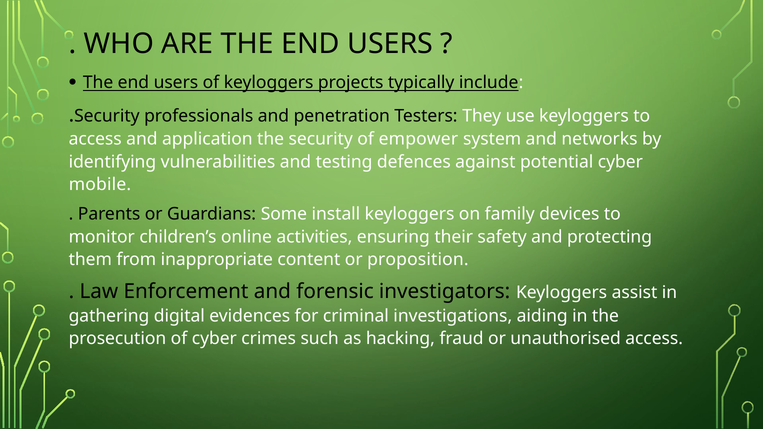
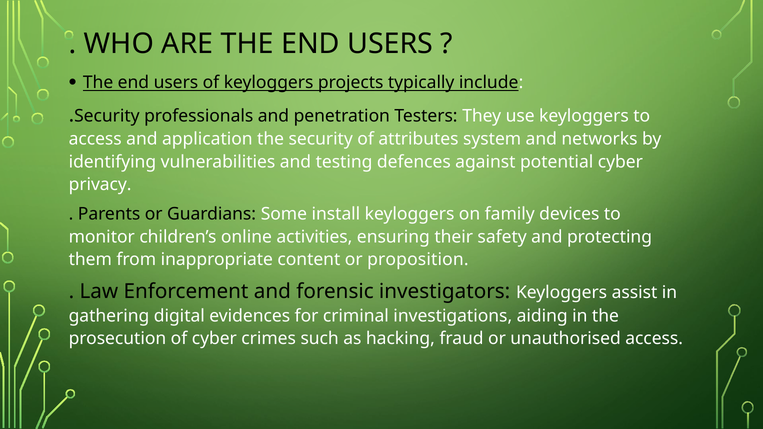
empower: empower -> attributes
mobile: mobile -> privacy
